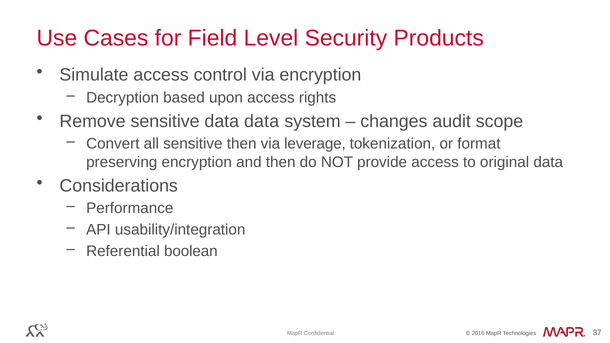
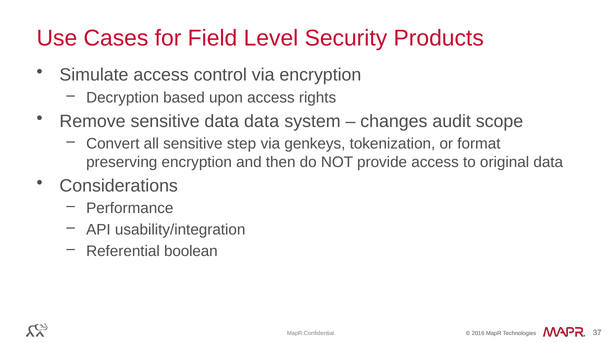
sensitive then: then -> step
leverage: leverage -> genkeys
